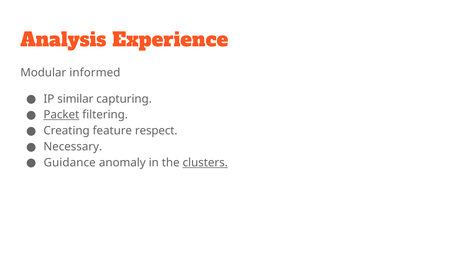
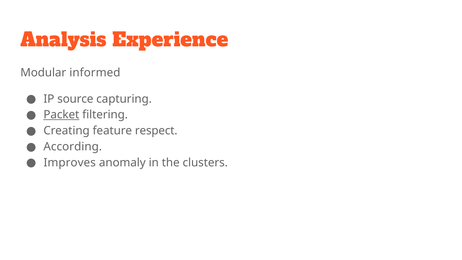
similar: similar -> source
Necessary: Necessary -> According
Guidance: Guidance -> Improves
clusters underline: present -> none
